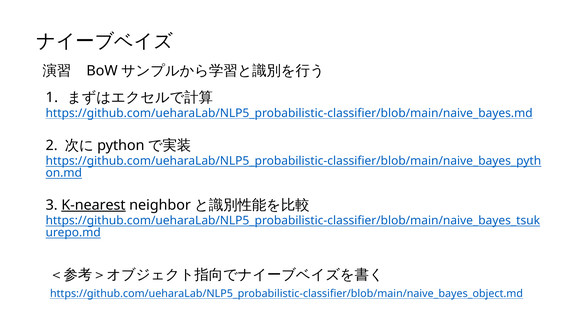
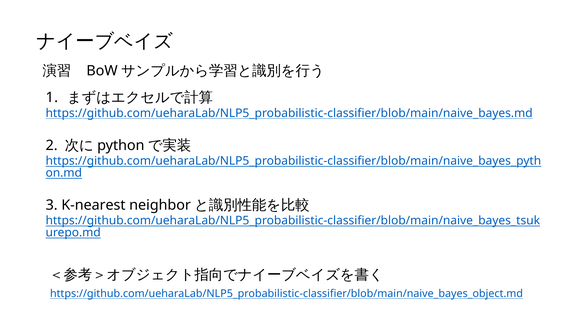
K-nearest underline: present -> none
